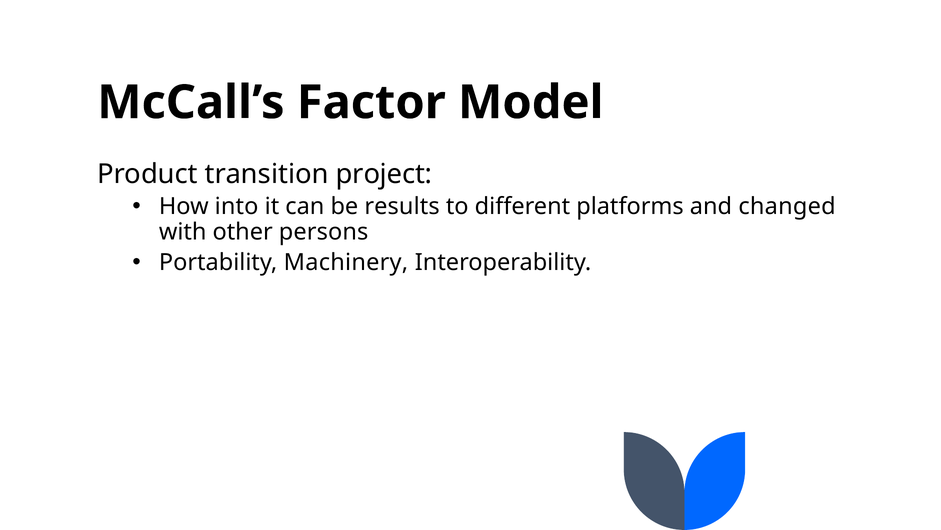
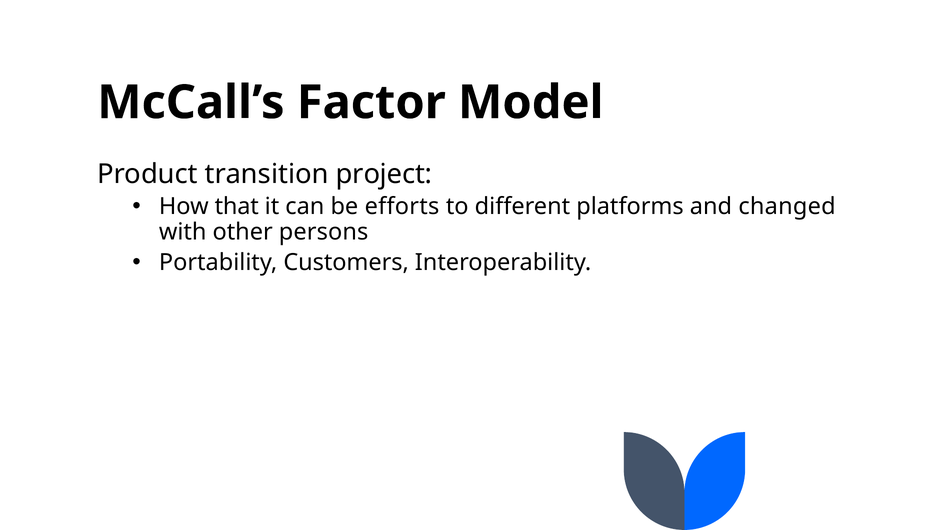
into: into -> that
results: results -> efforts
Machinery: Machinery -> Customers
